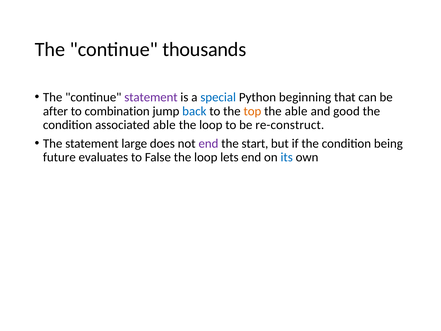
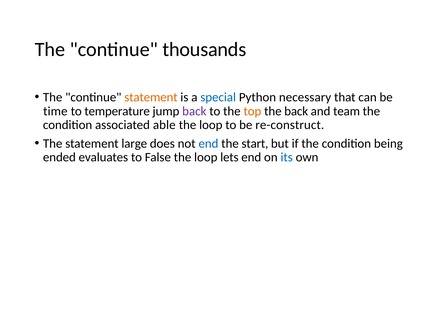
statement at (151, 97) colour: purple -> orange
beginning: beginning -> necessary
after: after -> time
combination: combination -> temperature
back at (194, 111) colour: blue -> purple
the able: able -> back
good: good -> team
end at (208, 143) colour: purple -> blue
future: future -> ended
